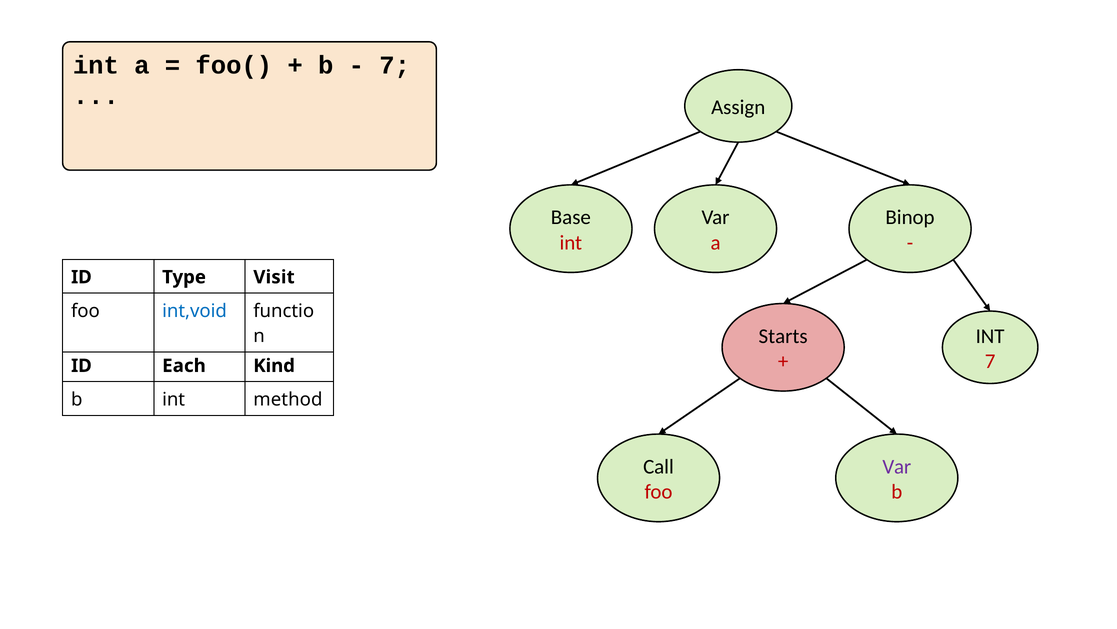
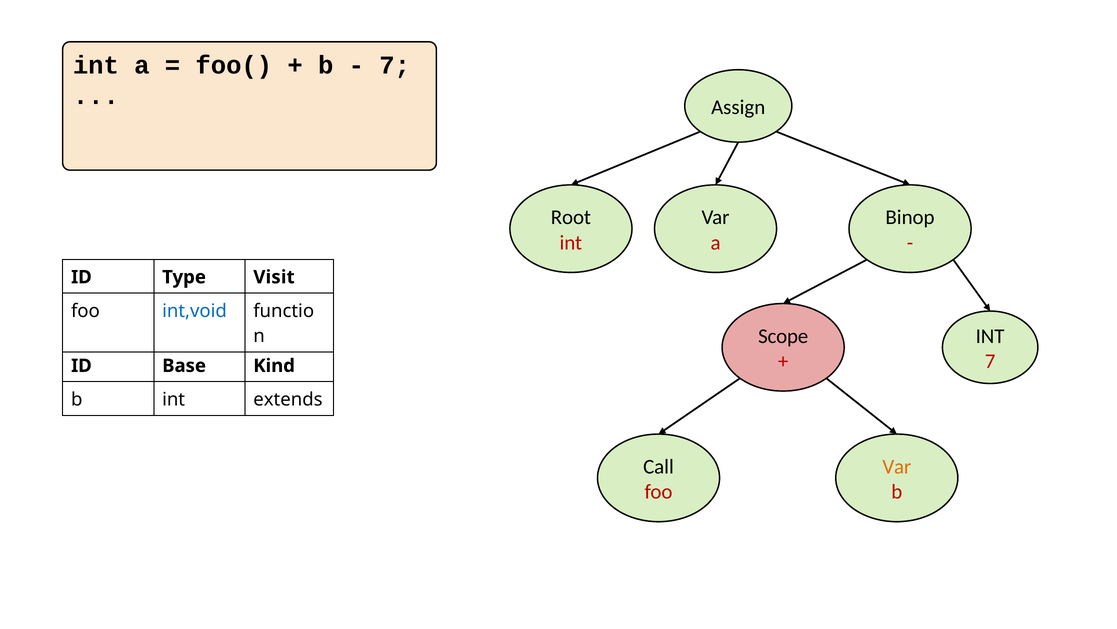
Base: Base -> Root
Starts: Starts -> Scope
Each: Each -> Base
method: method -> extends
Var at (897, 466) colour: purple -> orange
